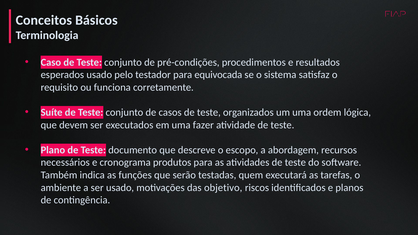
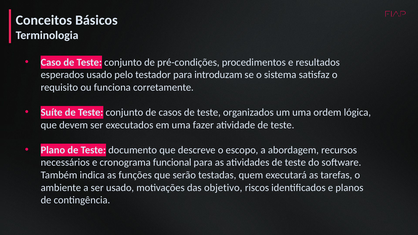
equivocada: equivocada -> introduzam
produtos: produtos -> funcional
